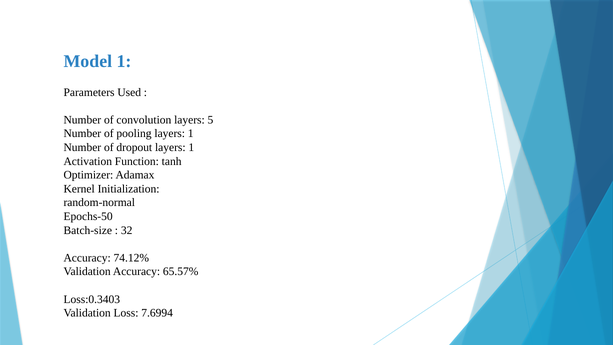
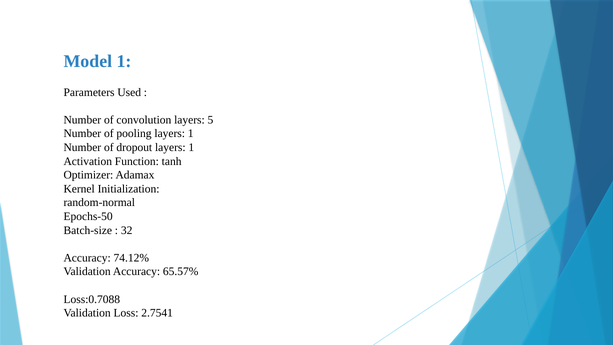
Loss:0.3403: Loss:0.3403 -> Loss:0.7088
7.6994: 7.6994 -> 2.7541
